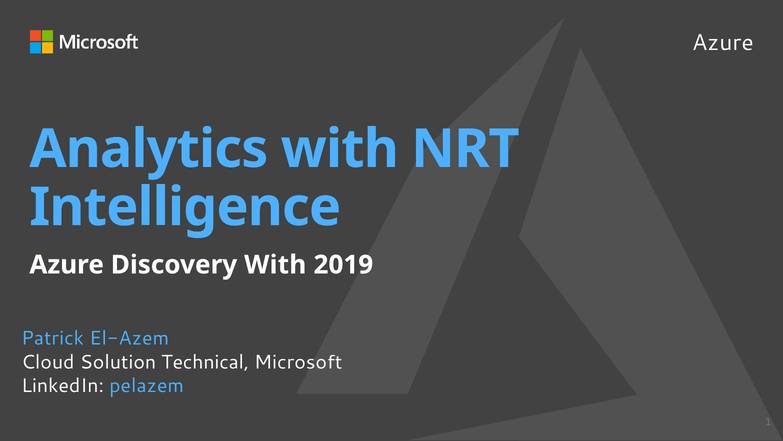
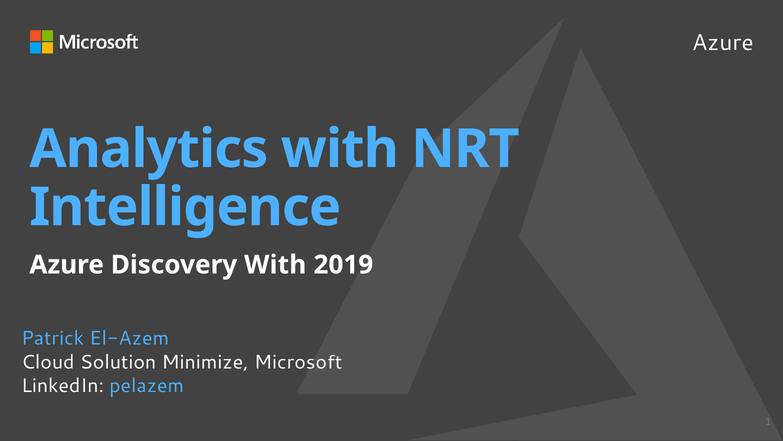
Technical: Technical -> Minimize
